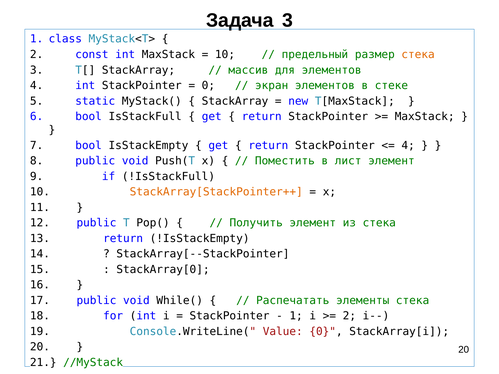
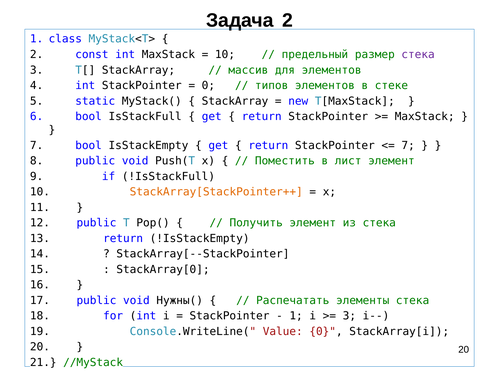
Задача 3: 3 -> 2
стека at (418, 55) colour: orange -> purple
экран: экран -> типов
4 at (408, 145): 4 -> 7
While(: While( -> Нужны(
2 at (349, 316): 2 -> 3
